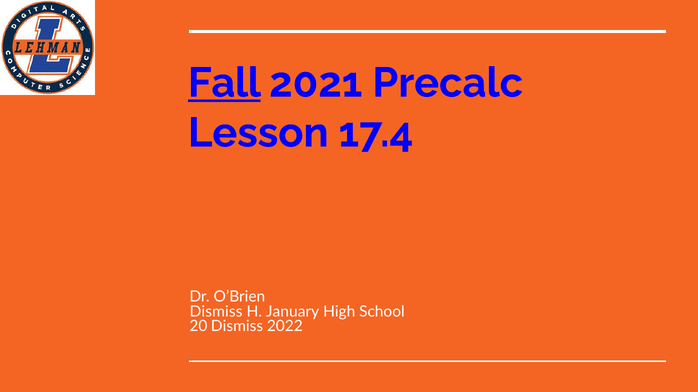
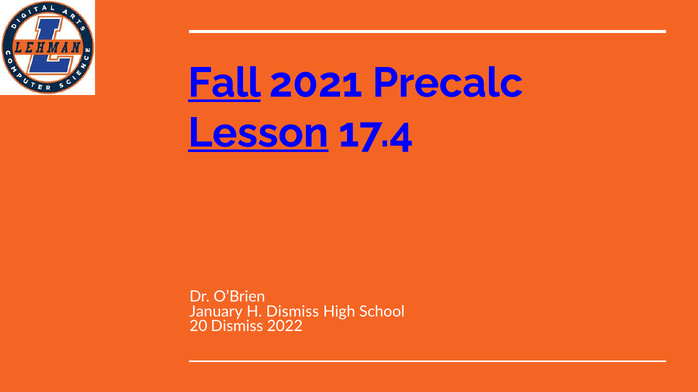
Lesson underline: none -> present
Dismiss at (216, 312): Dismiss -> January
H January: January -> Dismiss
